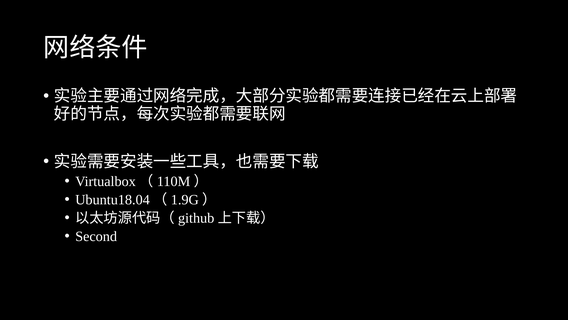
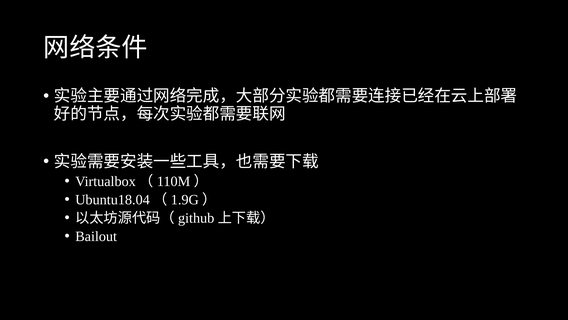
Second: Second -> Bailout
